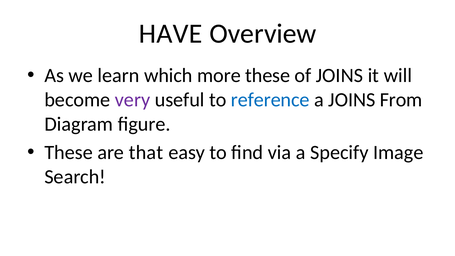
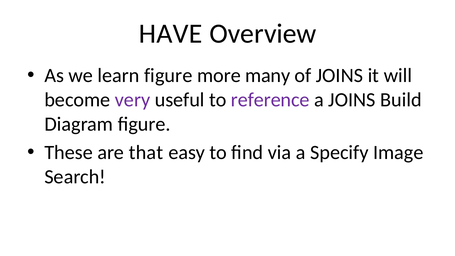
learn which: which -> figure
more these: these -> many
reference colour: blue -> purple
From: From -> Build
